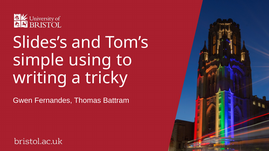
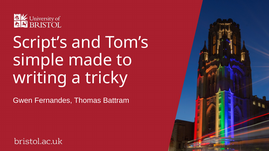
Slides’s: Slides’s -> Script’s
using: using -> made
